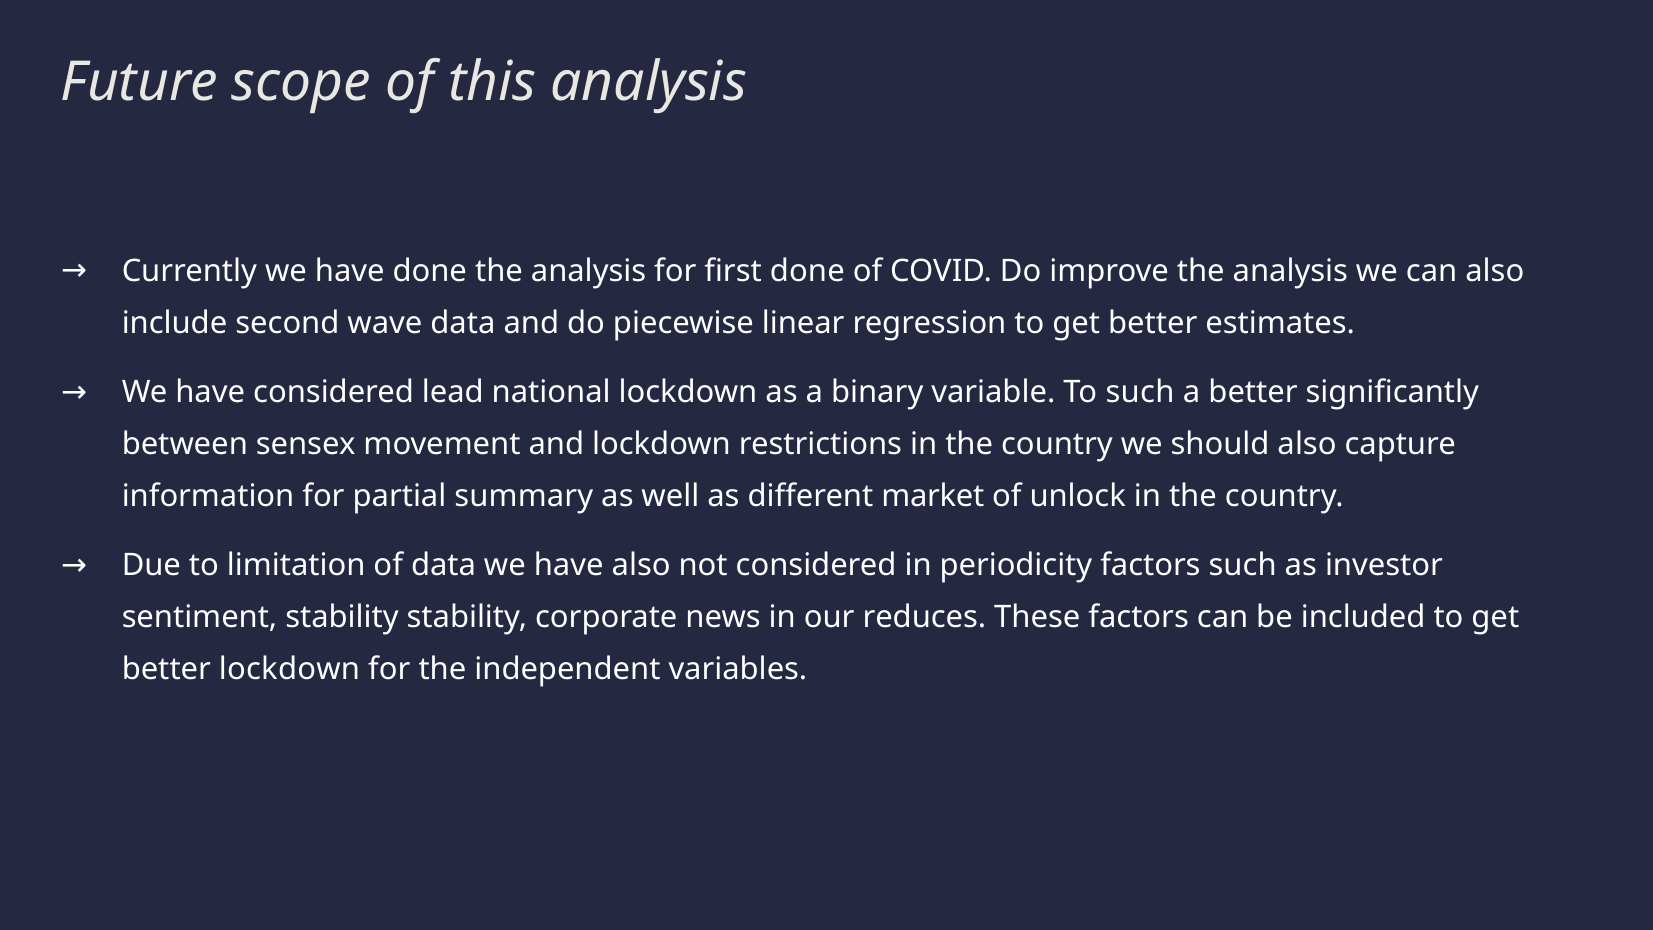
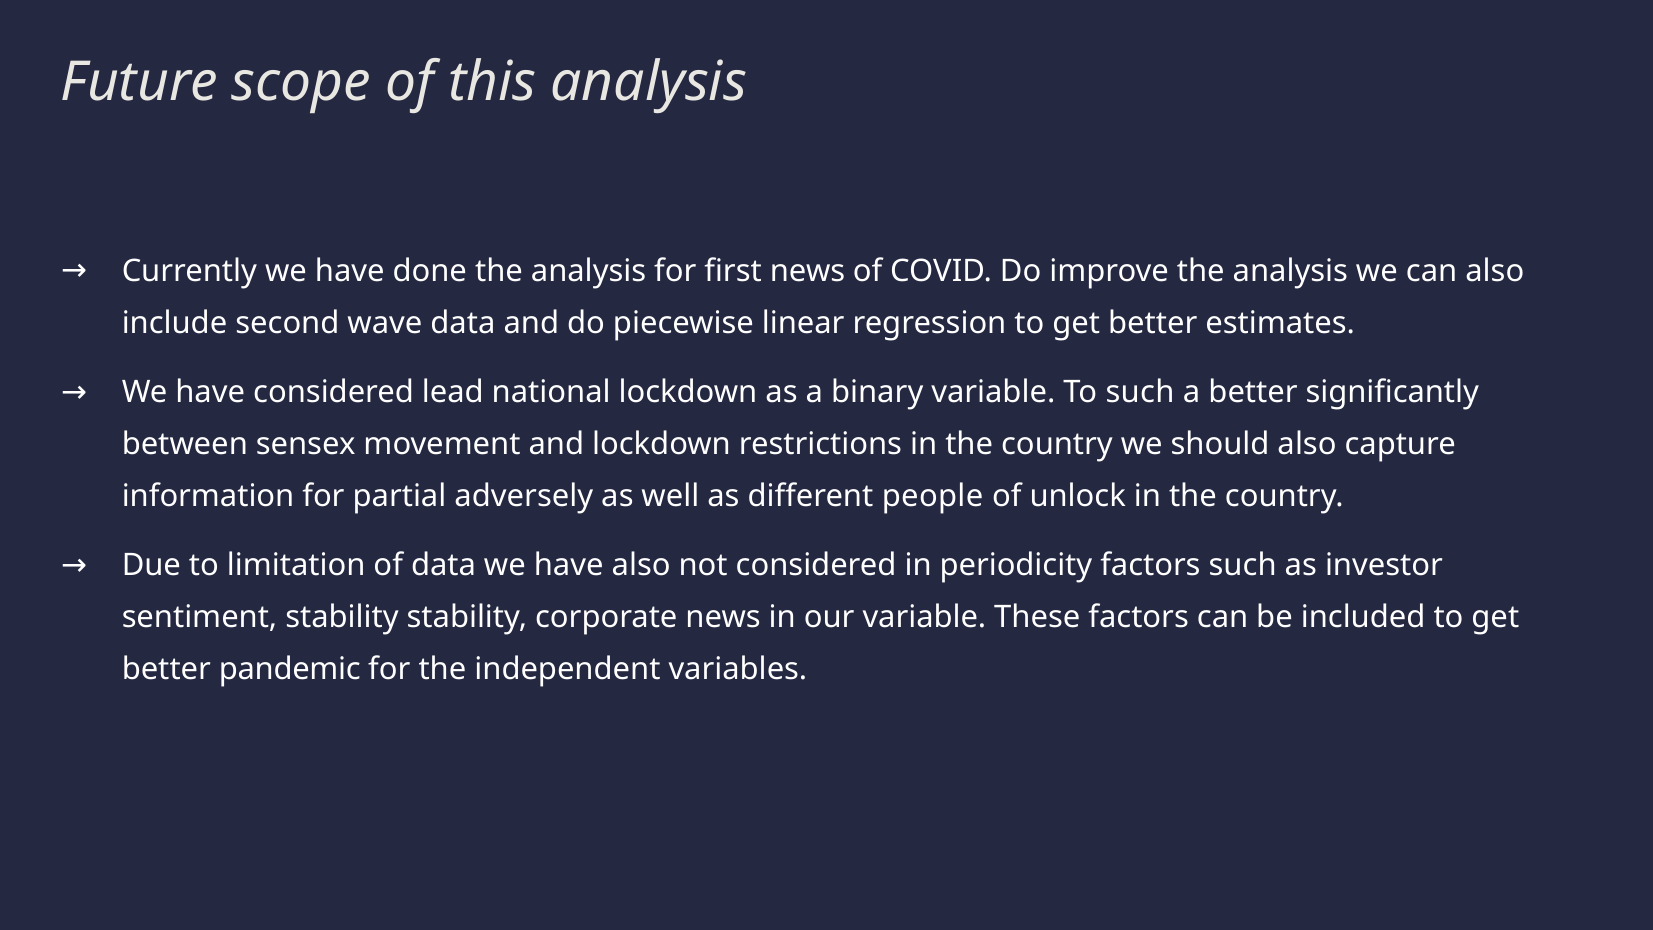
first done: done -> news
summary: summary -> adversely
market: market -> people
our reduces: reduces -> variable
better lockdown: lockdown -> pandemic
